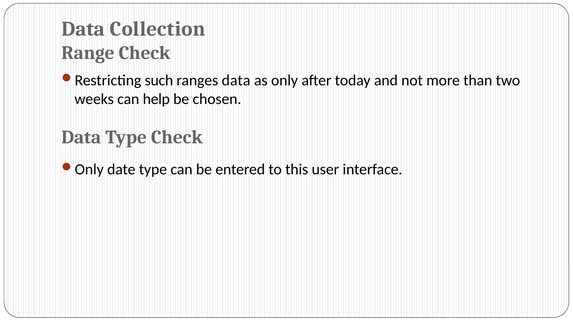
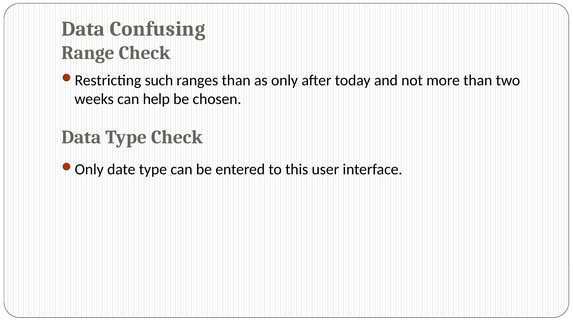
Collection: Collection -> Confusing
ranges data: data -> than
